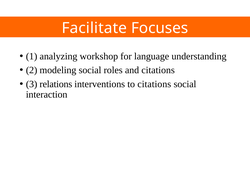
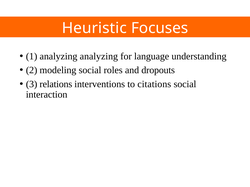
Facilitate: Facilitate -> Heuristic
analyzing workshop: workshop -> analyzing
and citations: citations -> dropouts
